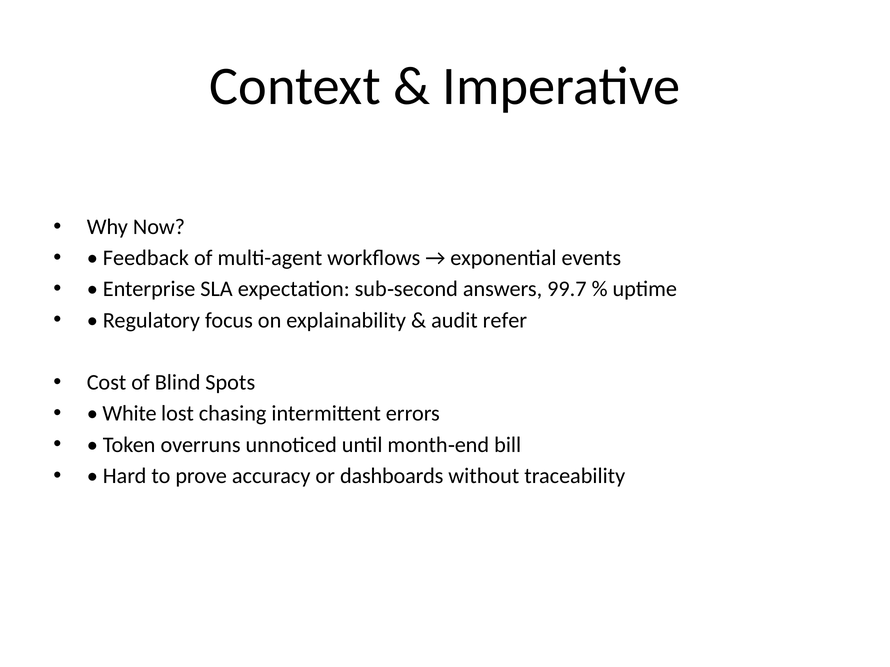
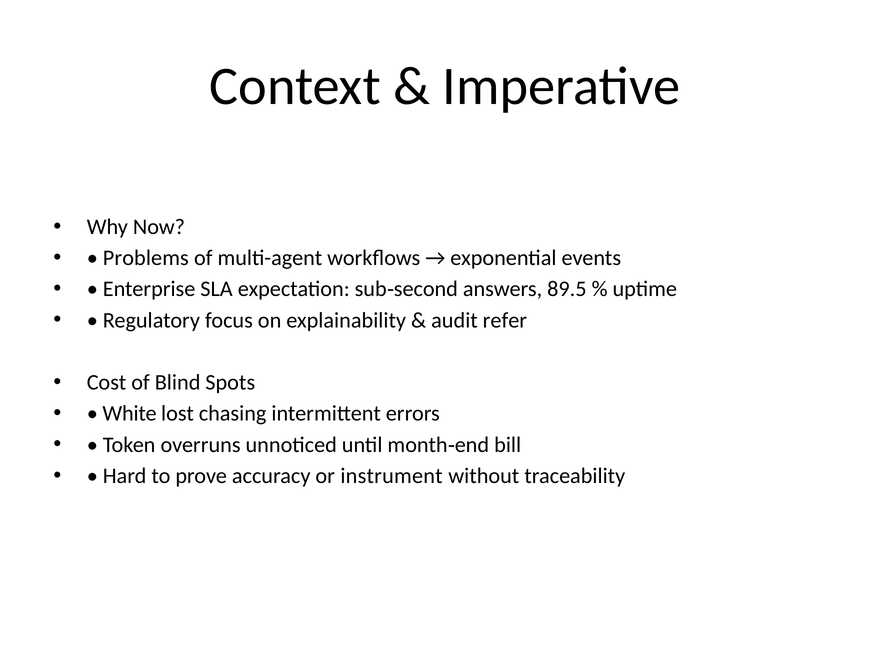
Feedback: Feedback -> Problems
99.7: 99.7 -> 89.5
dashboards: dashboards -> instrument
